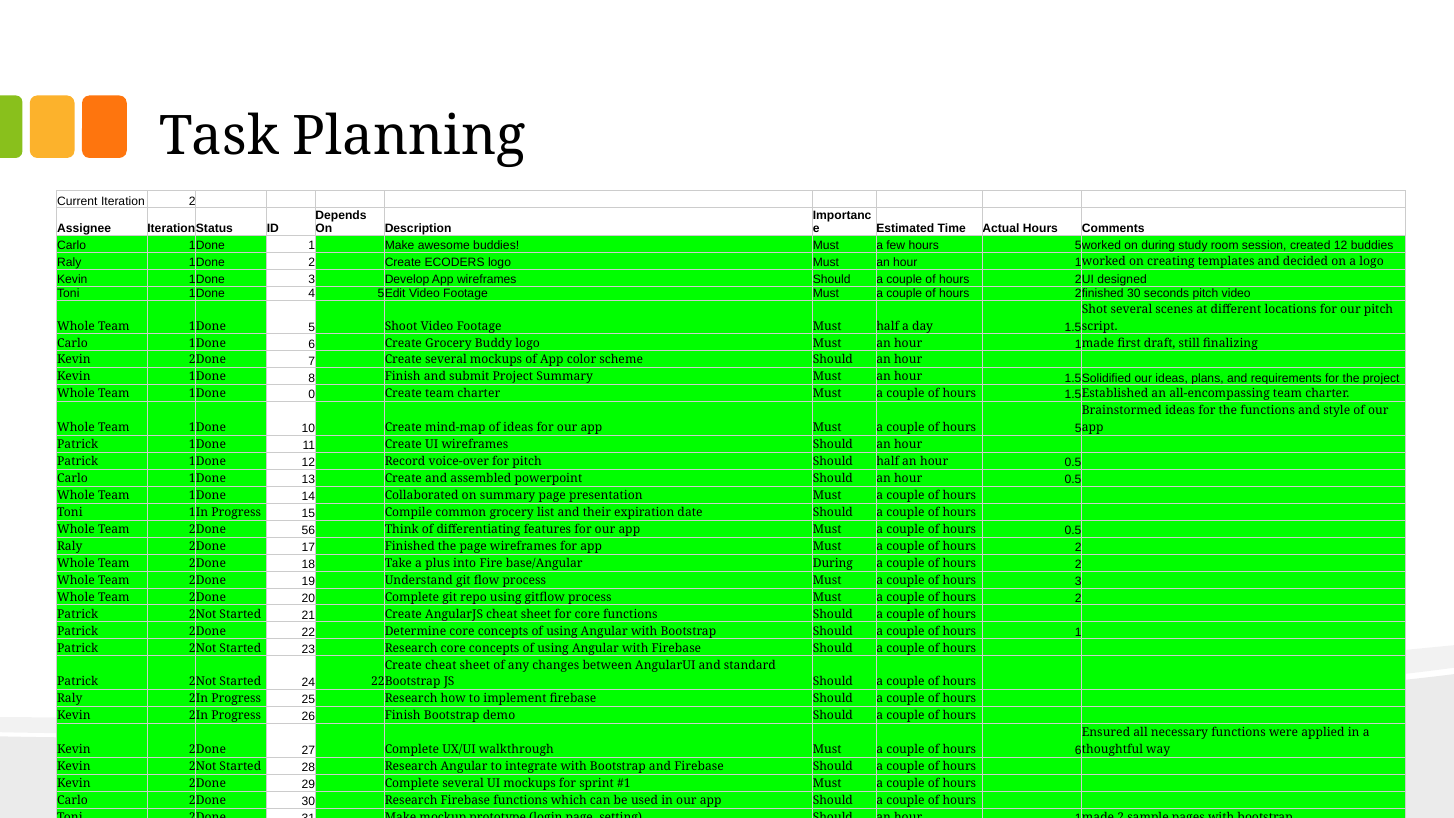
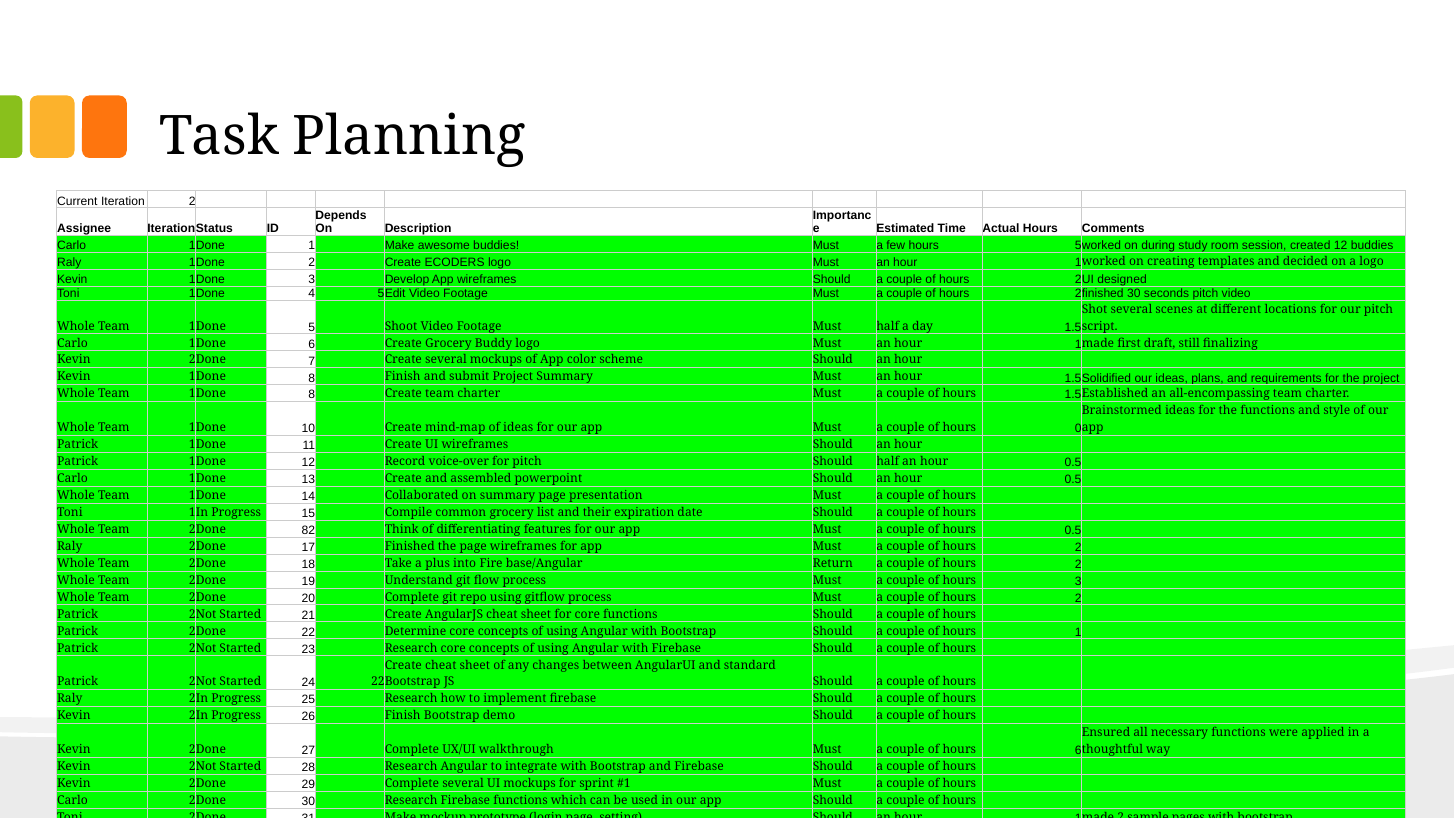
0 at (312, 395): 0 -> 8
hours 5: 5 -> 0
56 at (308, 531): 56 -> 82
base/Angular During: During -> Return
